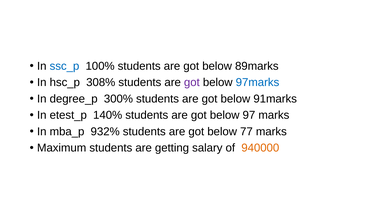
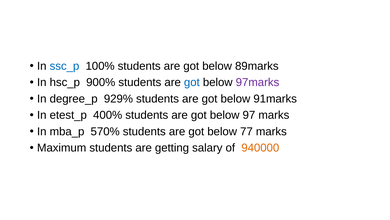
308%: 308% -> 900%
got at (192, 82) colour: purple -> blue
97marks colour: blue -> purple
300%: 300% -> 929%
140%: 140% -> 400%
932%: 932% -> 570%
